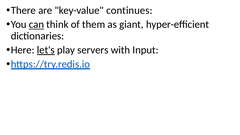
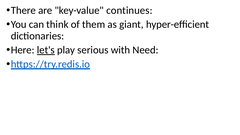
can underline: present -> none
servers: servers -> serious
Input: Input -> Need
